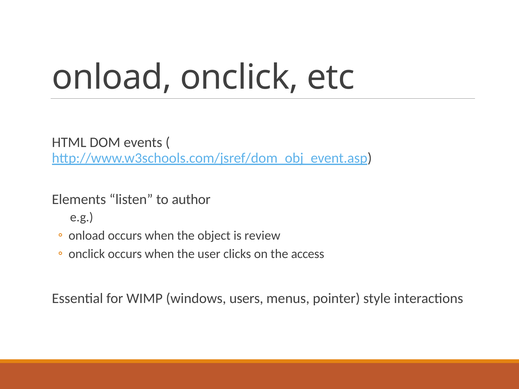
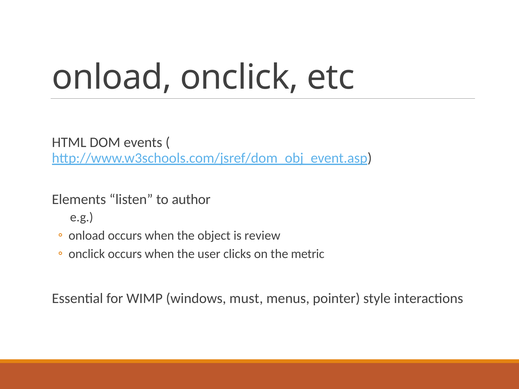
access: access -> metric
users: users -> must
